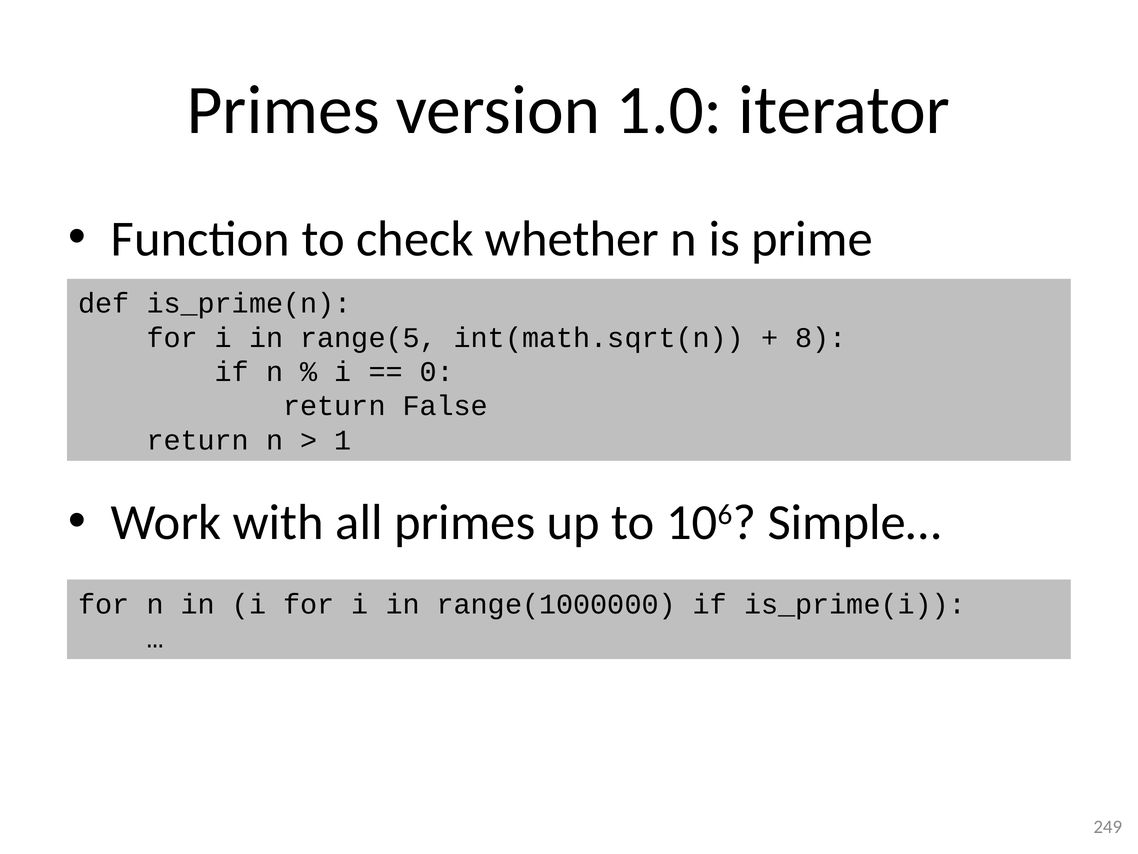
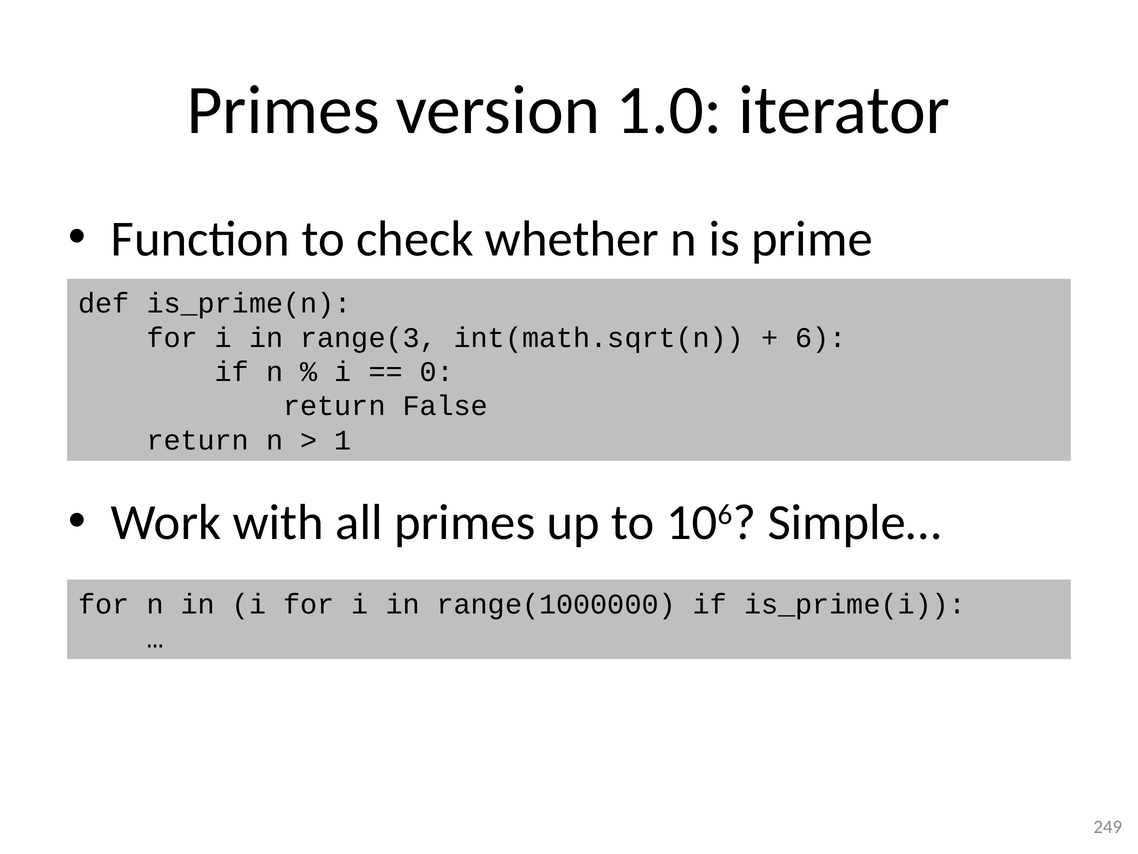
range(5: range(5 -> range(3
8: 8 -> 6
